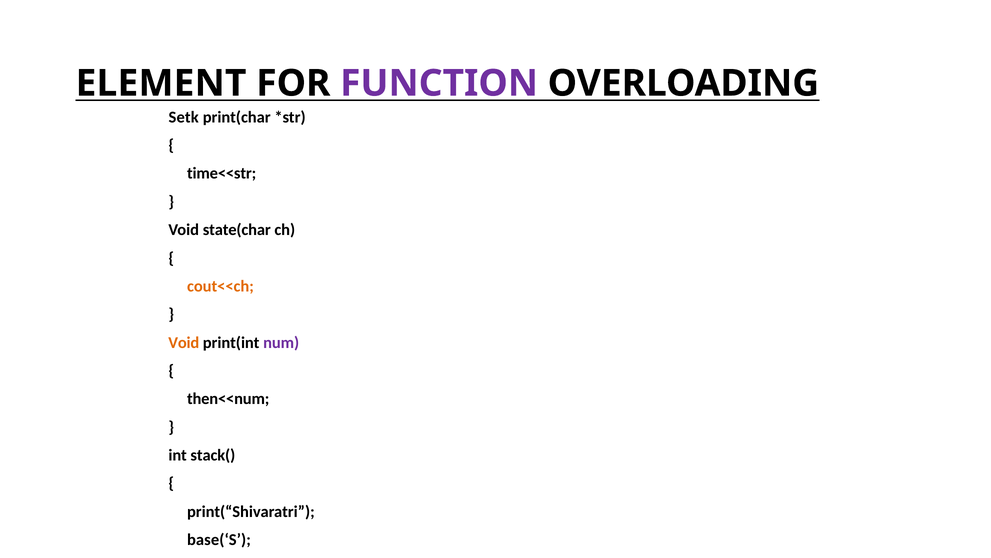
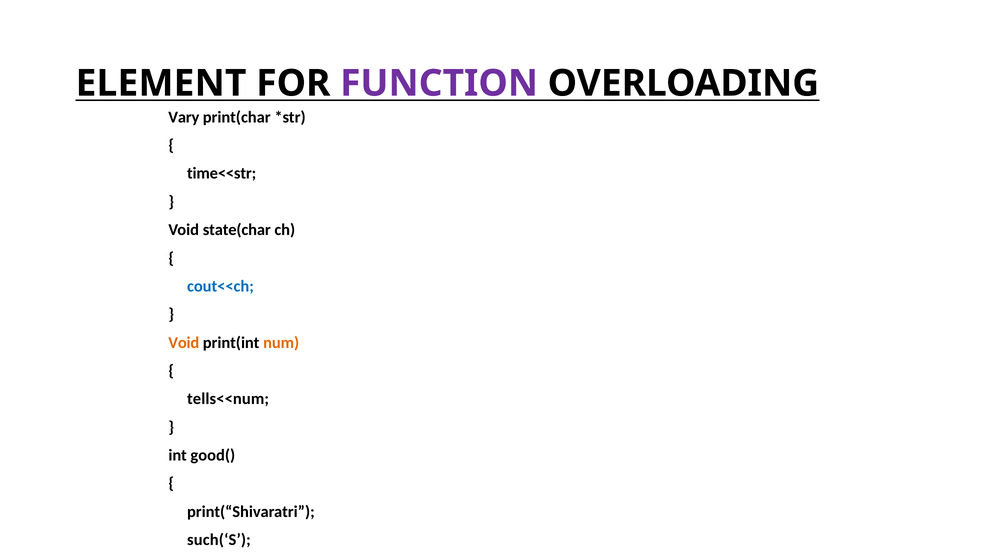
Setk: Setk -> Vary
cout<<ch colour: orange -> blue
num colour: purple -> orange
then<<num: then<<num -> tells<<num
stack(: stack( -> good(
base(‘S: base(‘S -> such(‘S
